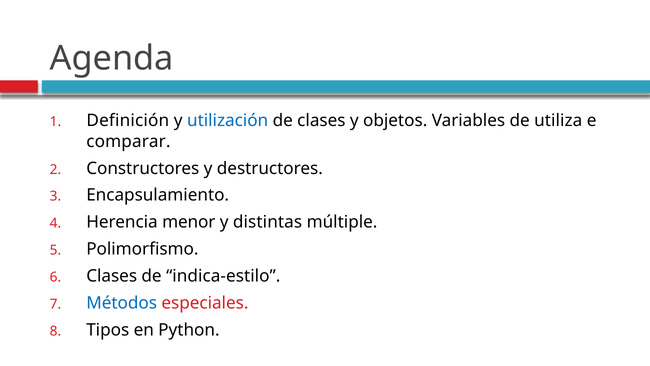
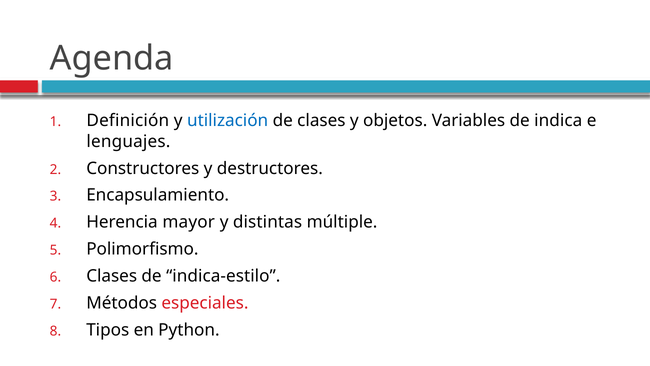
utiliza: utiliza -> indica
comparar: comparar -> lenguajes
menor: menor -> mayor
Métodos colour: blue -> black
